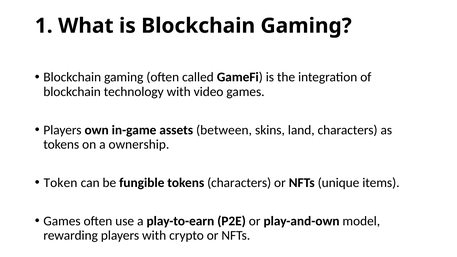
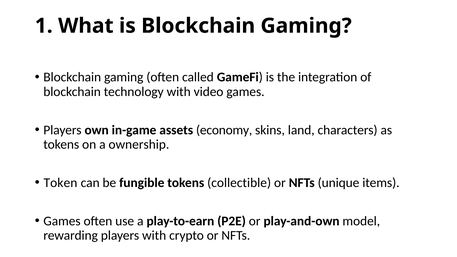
between: between -> economy
tokens characters: characters -> collectible
